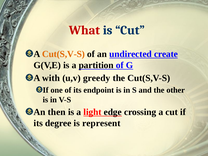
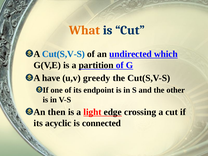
What colour: red -> orange
Cut(S,V-S at (63, 54) colour: orange -> blue
create: create -> which
with: with -> have
degree: degree -> acyclic
represent: represent -> connected
